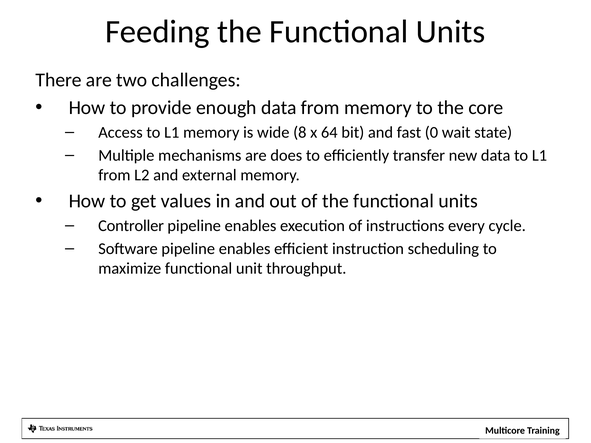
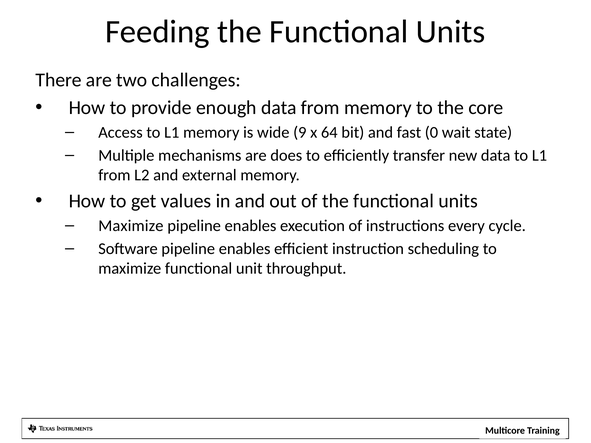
8: 8 -> 9
Controller at (131, 226): Controller -> Maximize
